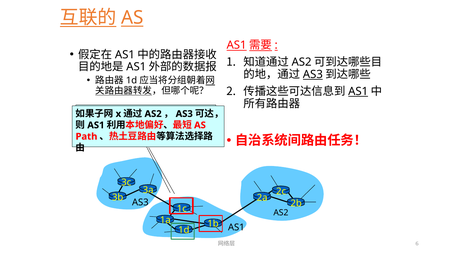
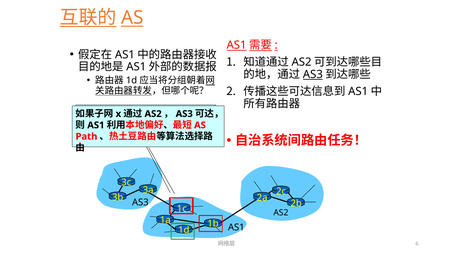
AS1 at (358, 91) underline: present -> none
